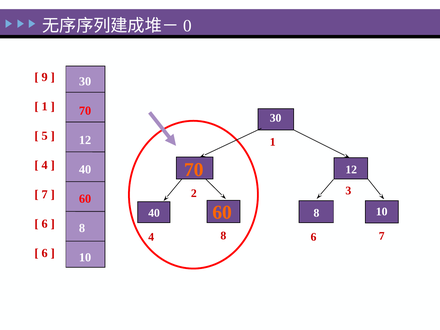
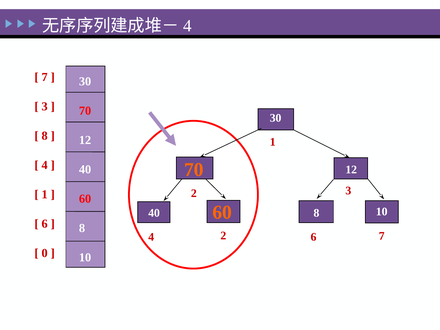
0 at (187, 26): 0 -> 4
9 at (45, 77): 9 -> 7
1 at (45, 107): 1 -> 3
5 at (45, 136): 5 -> 8
7 at (45, 195): 7 -> 1
4 8: 8 -> 2
6 at (45, 253): 6 -> 0
